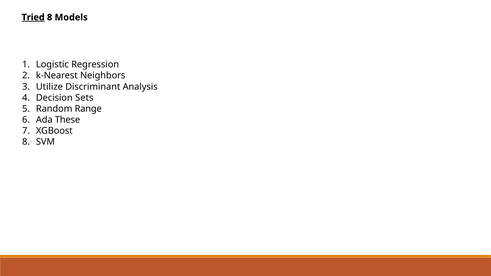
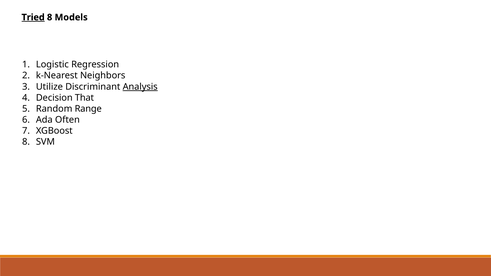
Analysis underline: none -> present
Sets: Sets -> That
These: These -> Often
